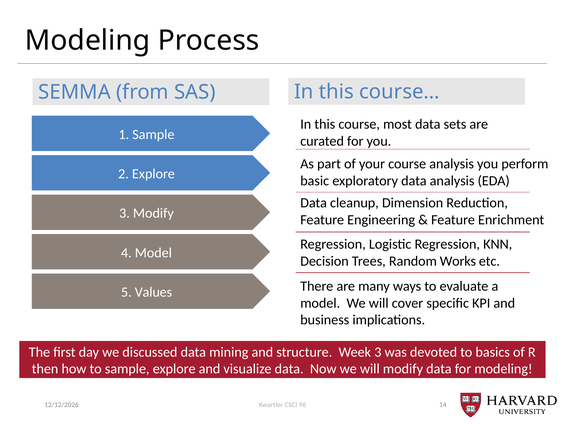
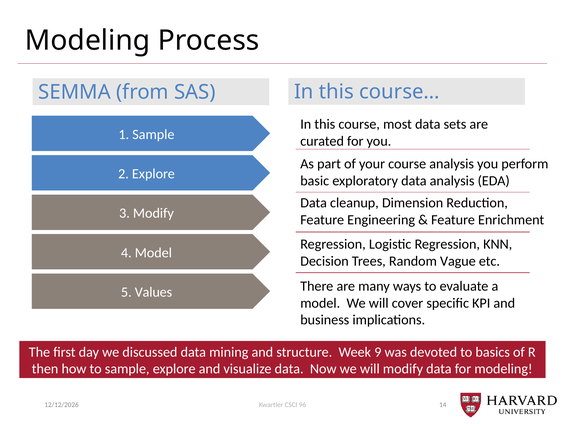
Works: Works -> Vague
Week 3: 3 -> 9
